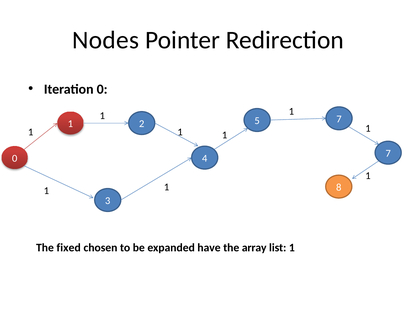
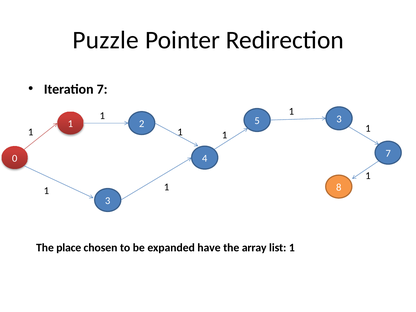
Nodes: Nodes -> Puzzle
Iteration 0: 0 -> 7
5 7: 7 -> 3
fixed: fixed -> place
